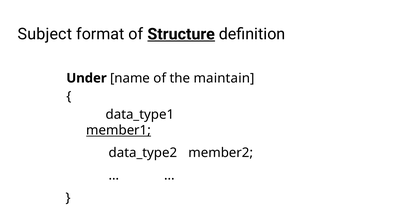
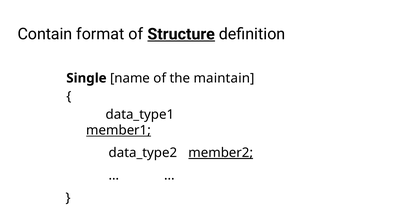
Subject: Subject -> Contain
Under: Under -> Single
member2 underline: none -> present
